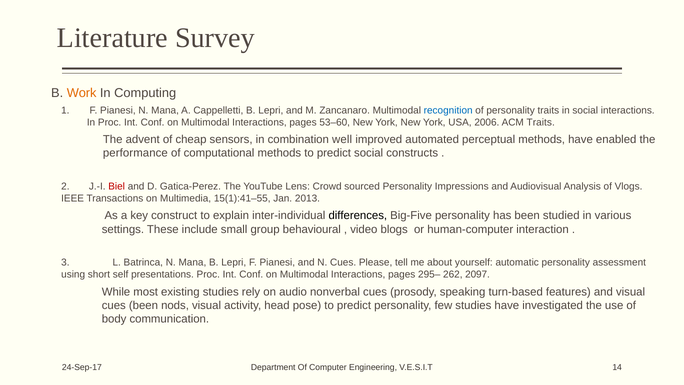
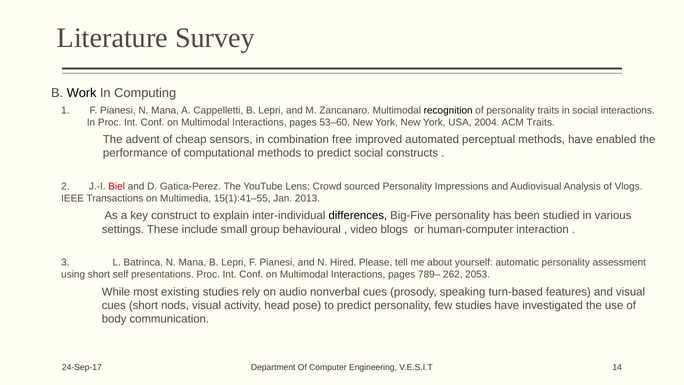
Work colour: orange -> black
recognition colour: blue -> black
2006: 2006 -> 2004
well: well -> free
N Cues: Cues -> Hired
295–: 295– -> 789–
2097: 2097 -> 2053
cues been: been -> short
